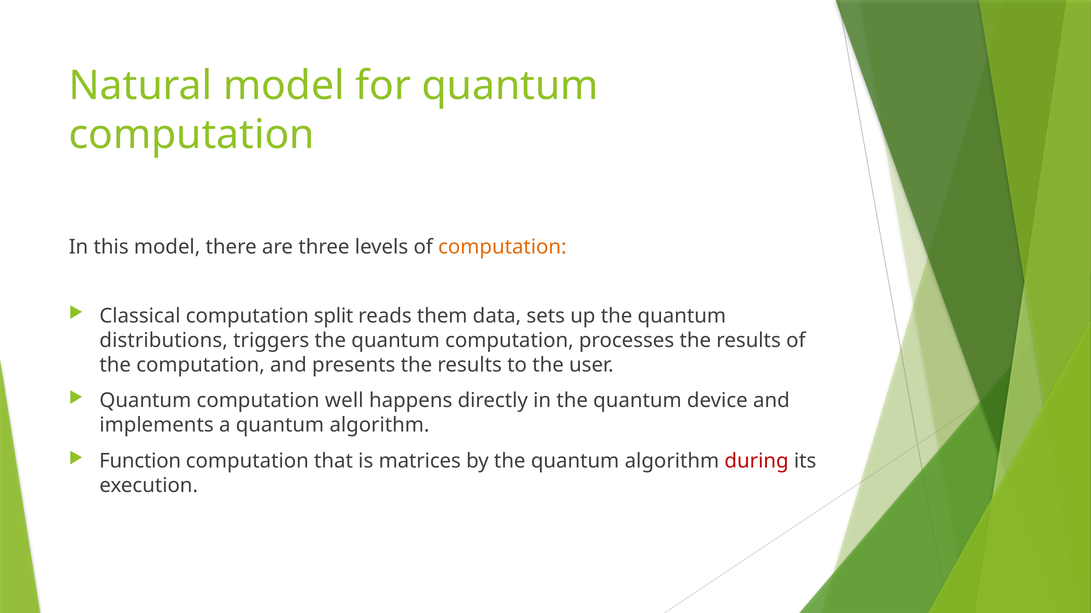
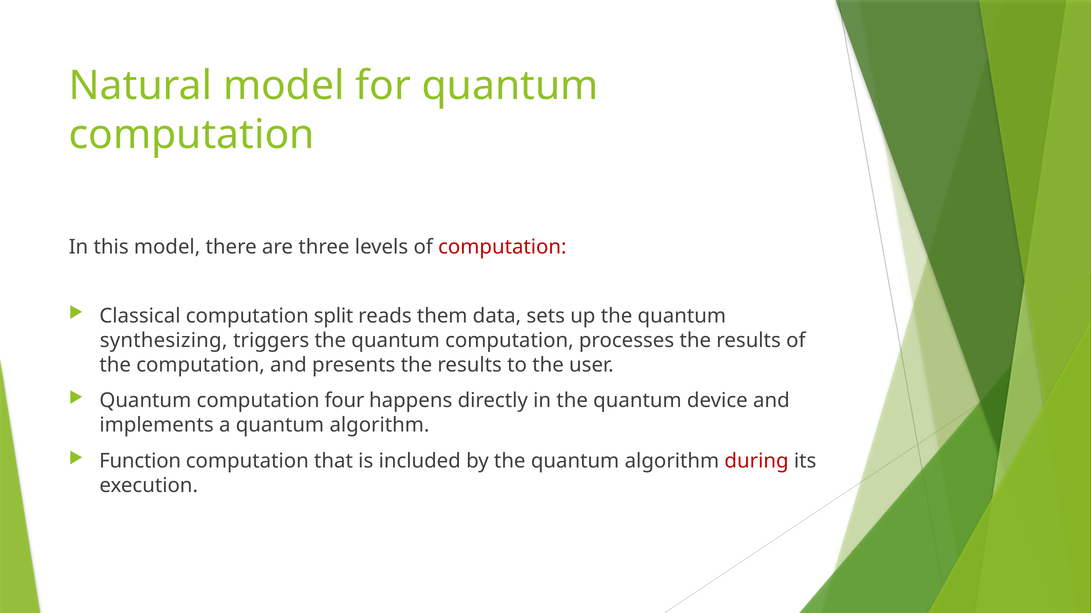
computation at (502, 247) colour: orange -> red
distributions: distributions -> synthesizing
well: well -> four
matrices: matrices -> included
